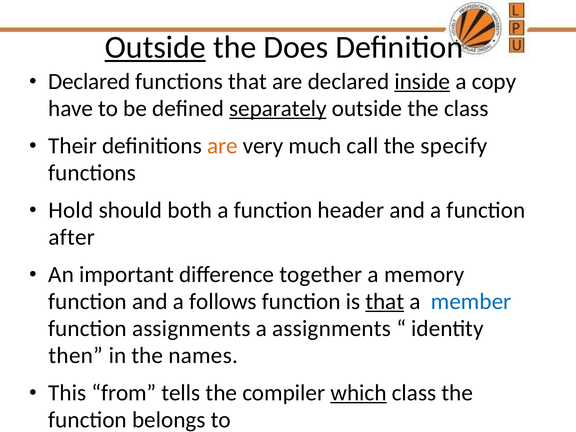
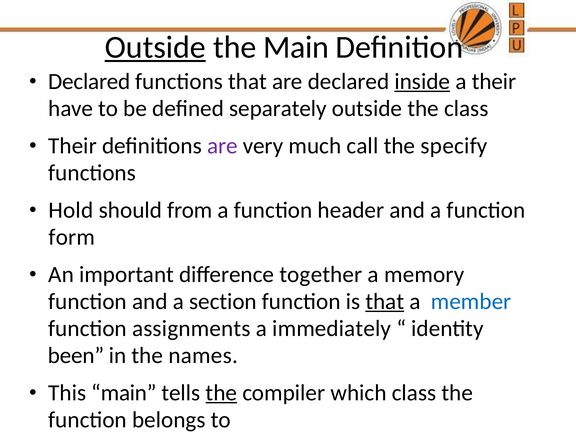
the Does: Does -> Main
a copy: copy -> their
separately underline: present -> none
are at (222, 146) colour: orange -> purple
both: both -> from
after: after -> form
follows: follows -> section
a assignments: assignments -> immediately
then: then -> been
This from: from -> main
the at (221, 393) underline: none -> present
which underline: present -> none
